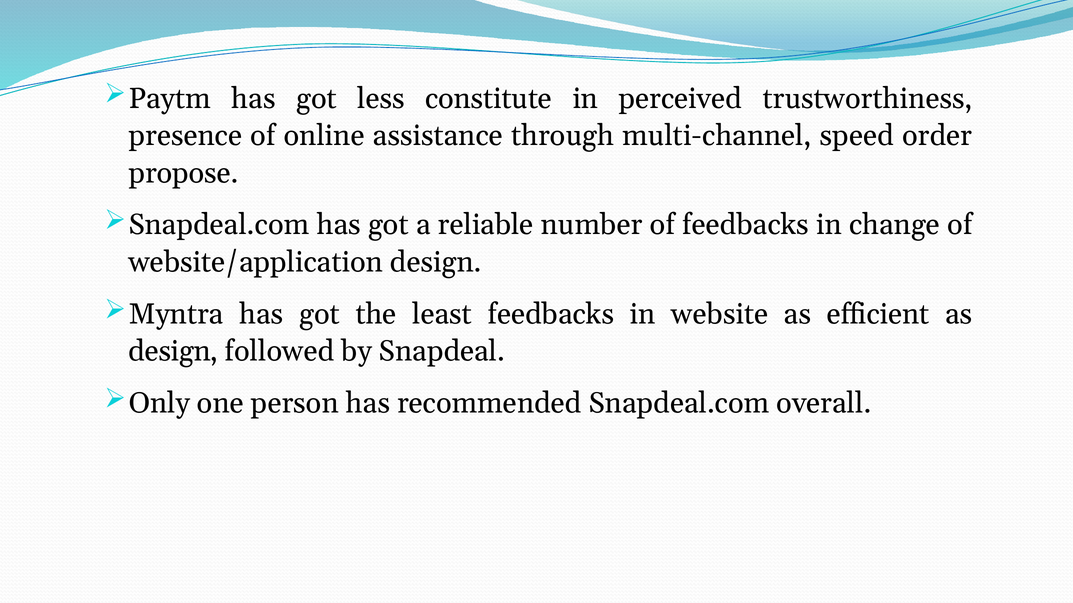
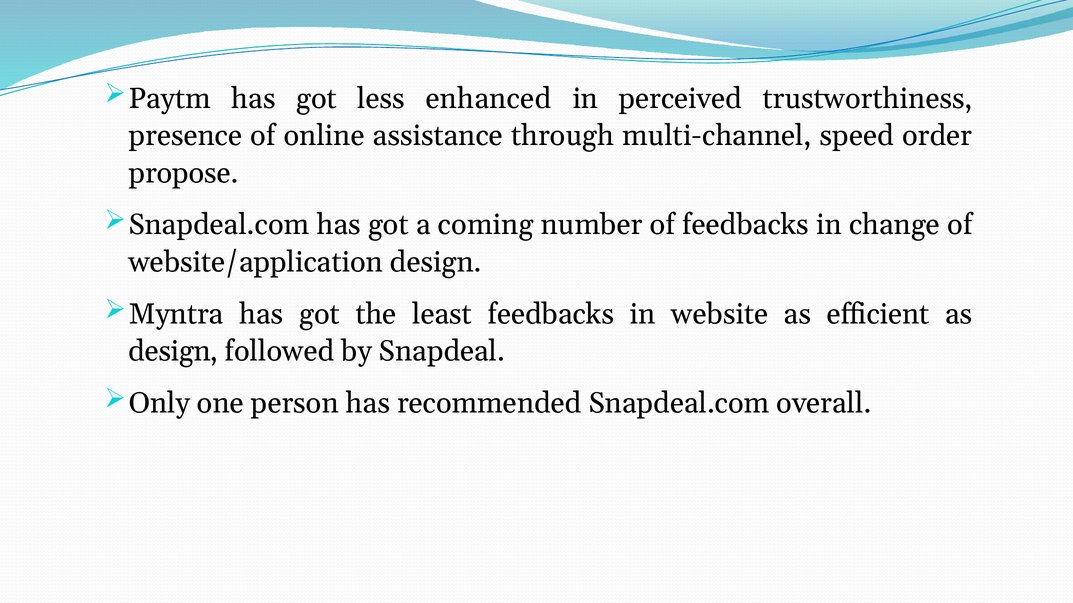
constitute: constitute -> enhanced
reliable: reliable -> coming
